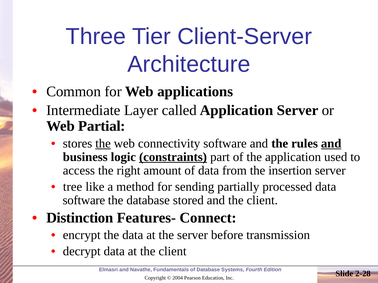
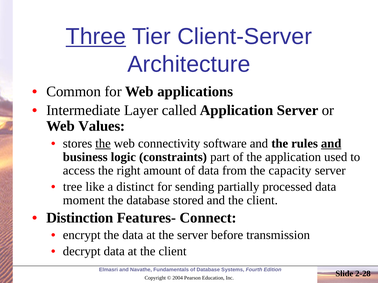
Three underline: none -> present
Partial: Partial -> Values
constraints underline: present -> none
insertion: insertion -> capacity
method: method -> distinct
software at (84, 201): software -> moment
